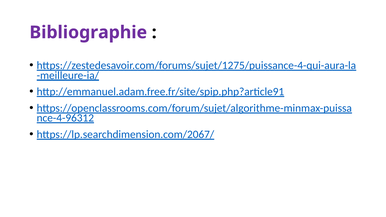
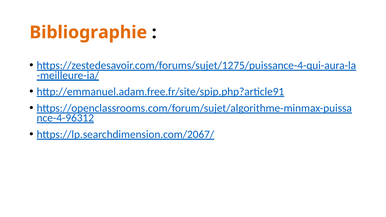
Bibliographie colour: purple -> orange
